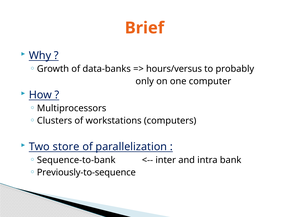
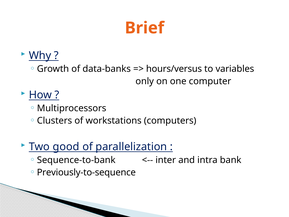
probably: probably -> variables
store: store -> good
